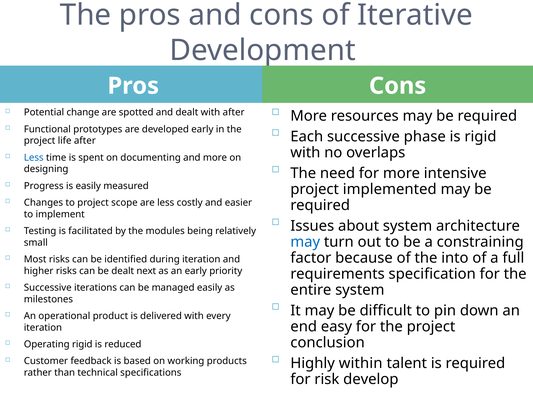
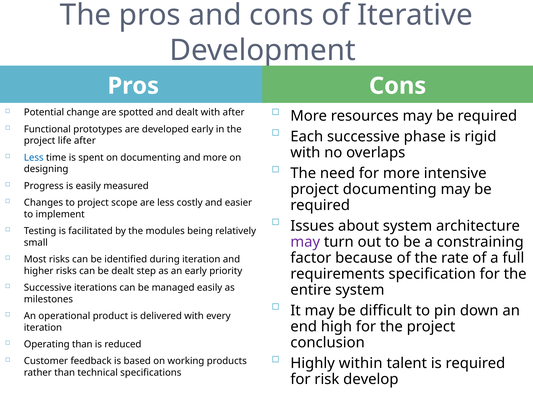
project implemented: implemented -> documenting
may at (305, 242) colour: blue -> purple
into: into -> rate
next: next -> step
easy: easy -> high
Operating rigid: rigid -> than
